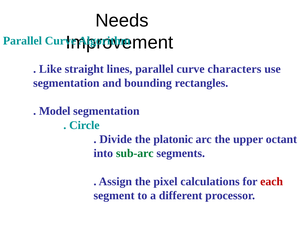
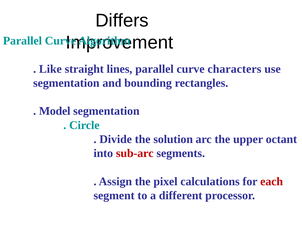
Needs: Needs -> Differs
platonic: platonic -> solution
sub-arc colour: green -> red
